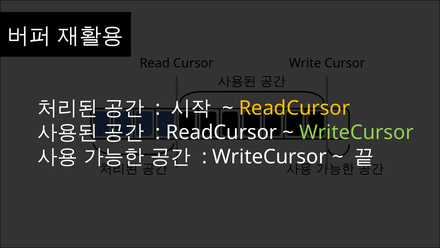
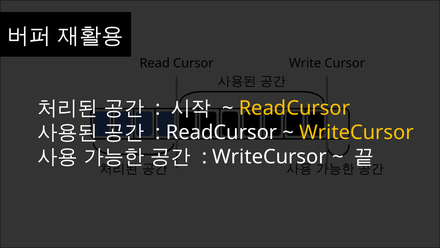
WriteCursor at (356, 132) colour: light green -> yellow
